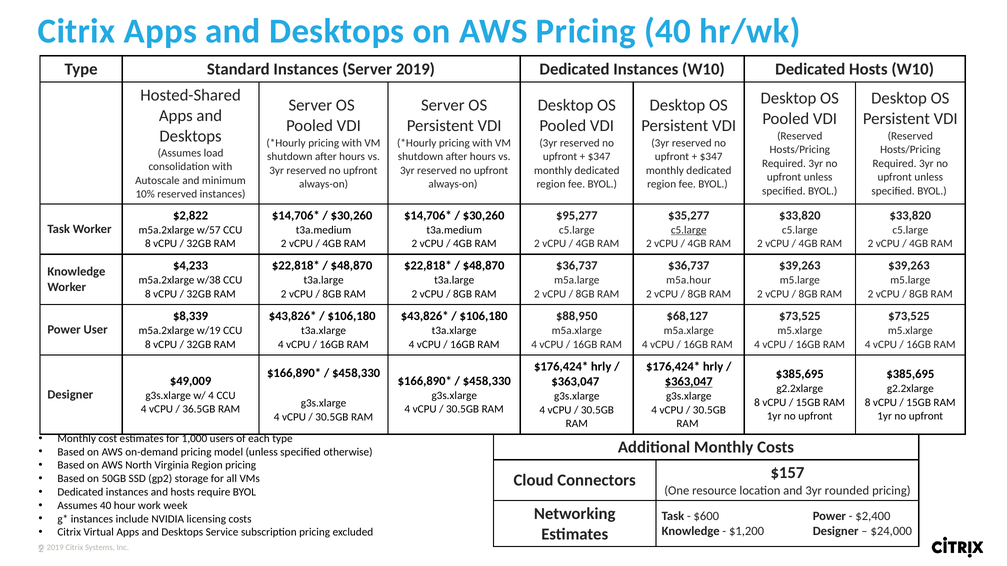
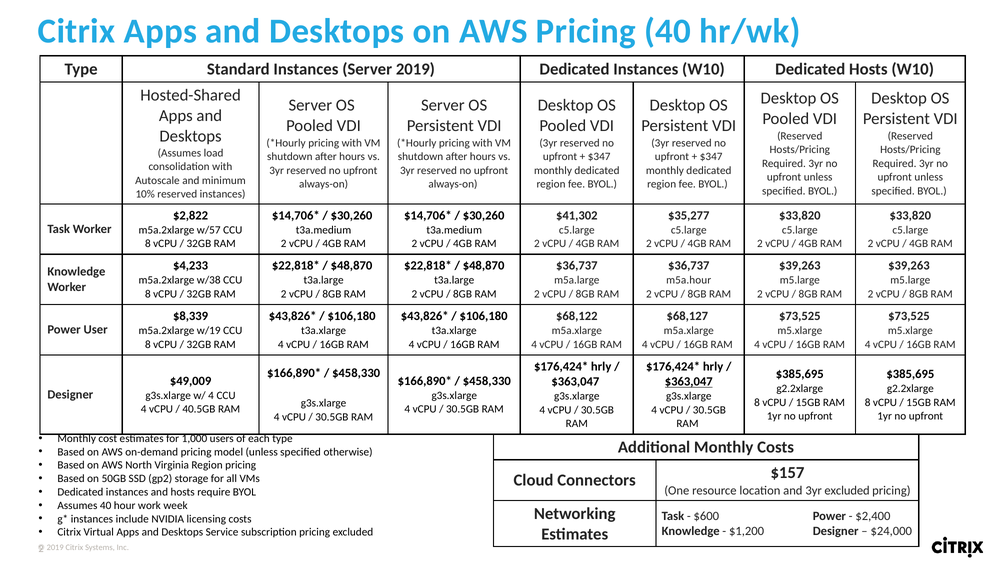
$95,277: $95,277 -> $41,302
c5.large at (689, 230) underline: present -> none
$88,950: $88,950 -> $68,122
36.5GB: 36.5GB -> 40.5GB
3yr rounded: rounded -> excluded
